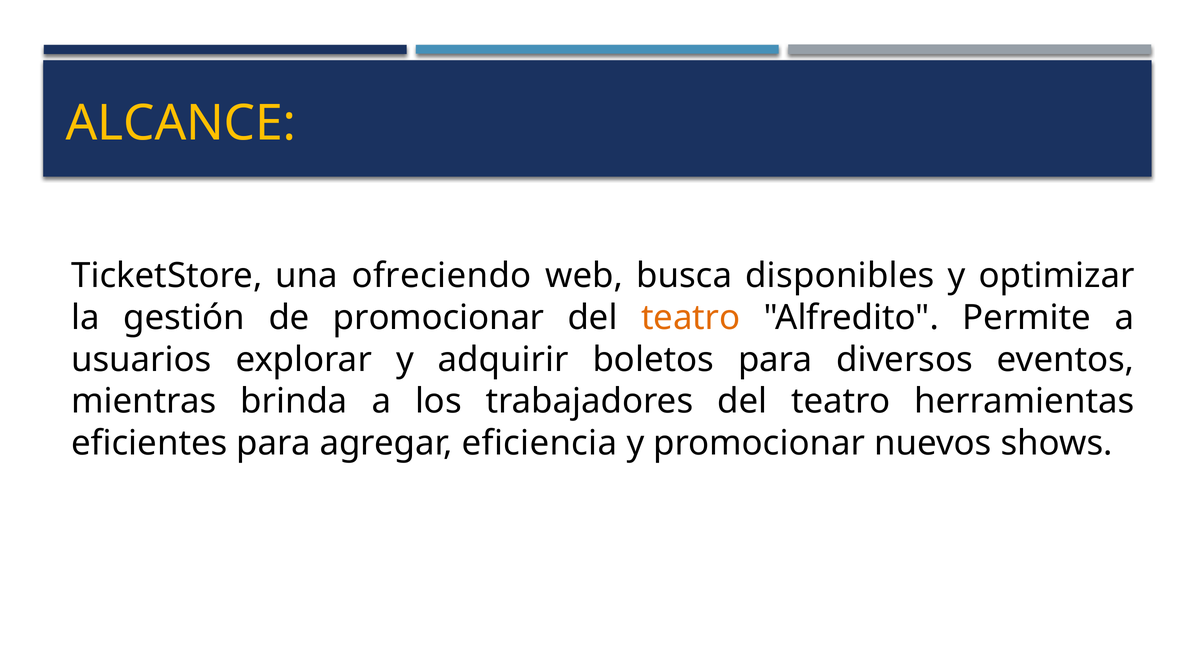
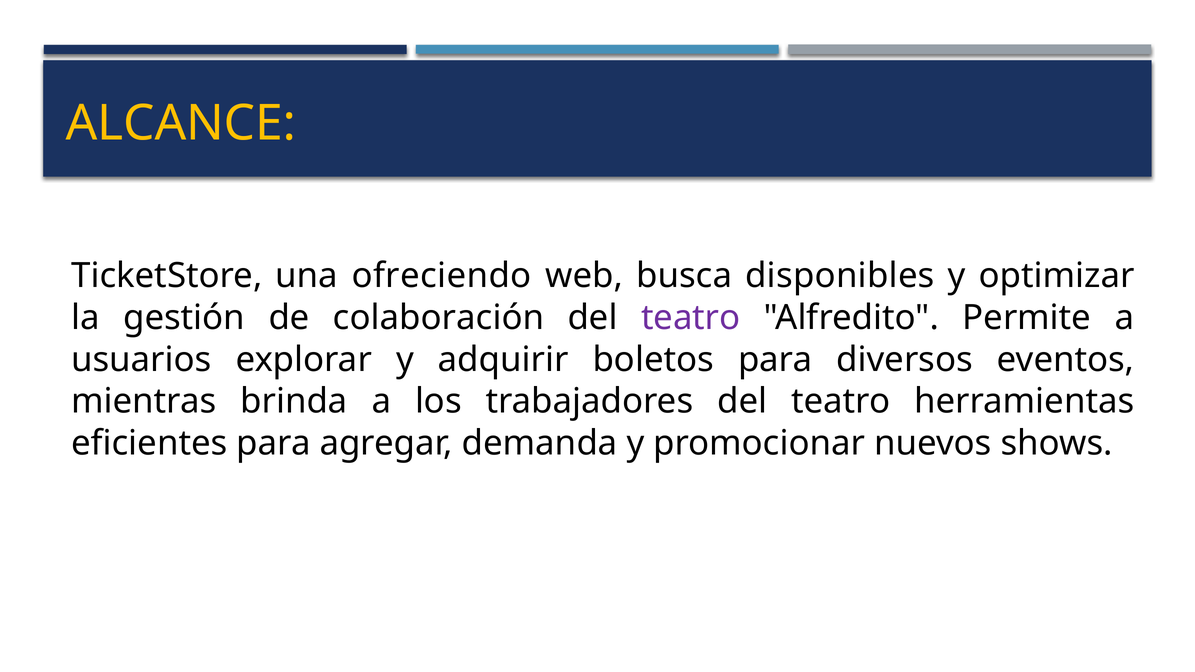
de promocionar: promocionar -> colaboración
teatro at (691, 318) colour: orange -> purple
eficiencia: eficiencia -> demanda
